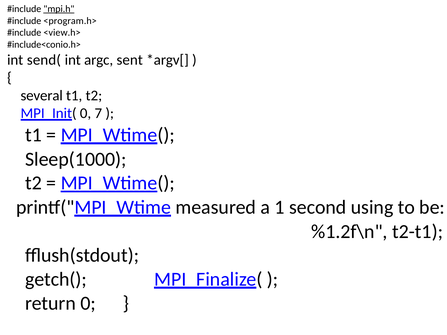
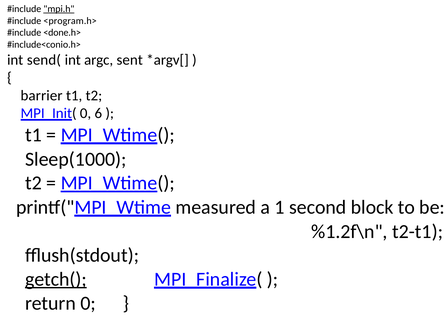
<view.h>: <view.h> -> <done.h>
several: several -> barrier
7: 7 -> 6
using: using -> block
getch( underline: none -> present
